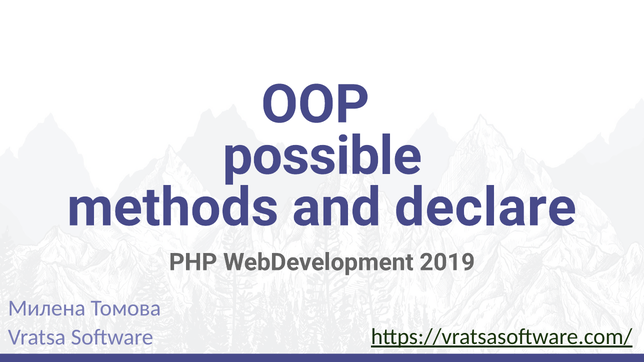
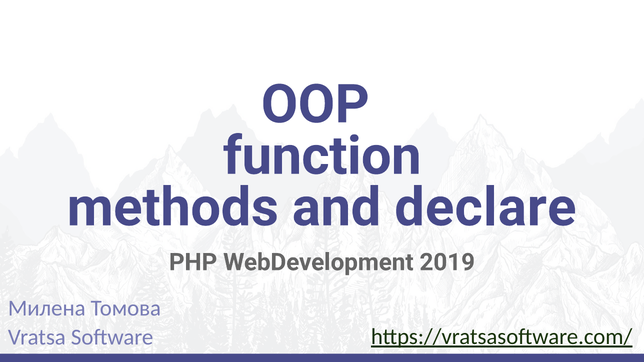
possible: possible -> function
